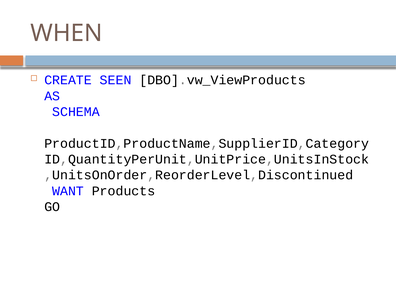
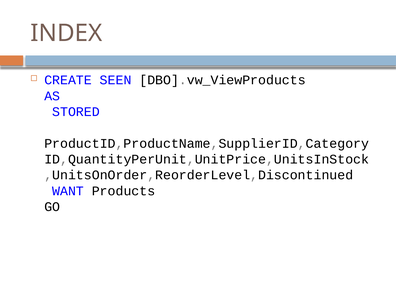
WHEN: WHEN -> INDEX
SCHEMA: SCHEMA -> STORED
